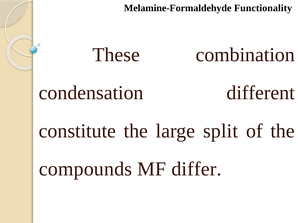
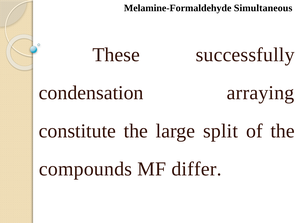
Functionality: Functionality -> Simultaneous
combination: combination -> successfully
different: different -> arraying
